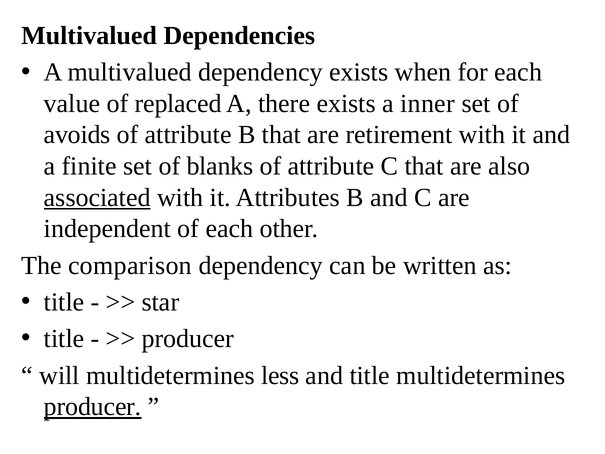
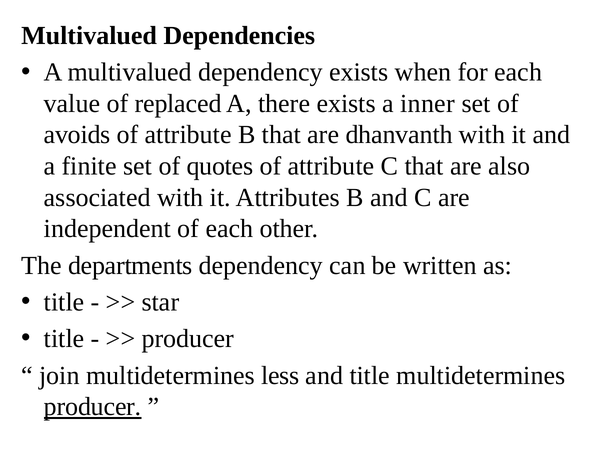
retirement: retirement -> dhanvanth
blanks: blanks -> quotes
associated underline: present -> none
comparison: comparison -> departments
will: will -> join
